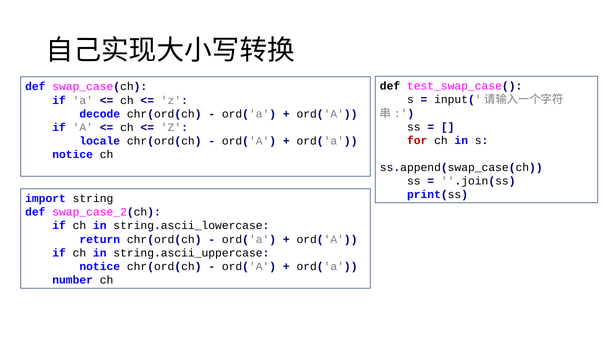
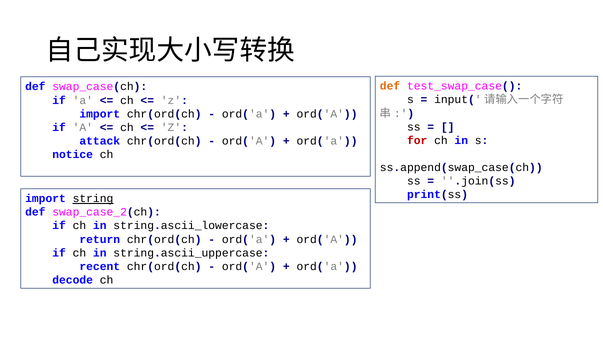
def at (390, 86) colour: black -> orange
decode at (100, 114): decode -> import
locale: locale -> attack
string underline: none -> present
notice at (100, 267): notice -> recent
number: number -> decode
